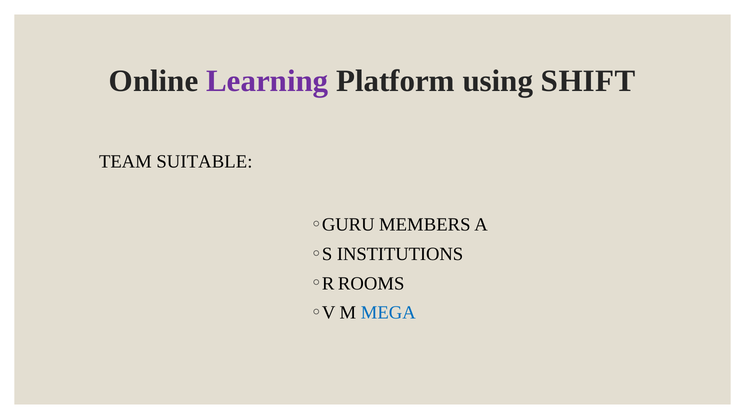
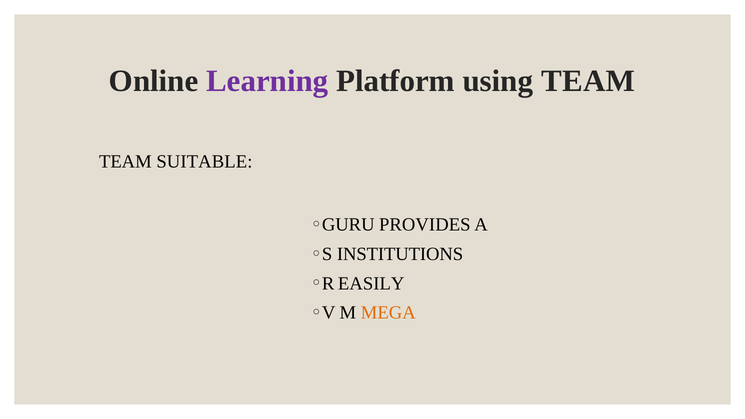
using SHIFT: SHIFT -> TEAM
MEMBERS: MEMBERS -> PROVIDES
ROOMS: ROOMS -> EASILY
MEGA colour: blue -> orange
